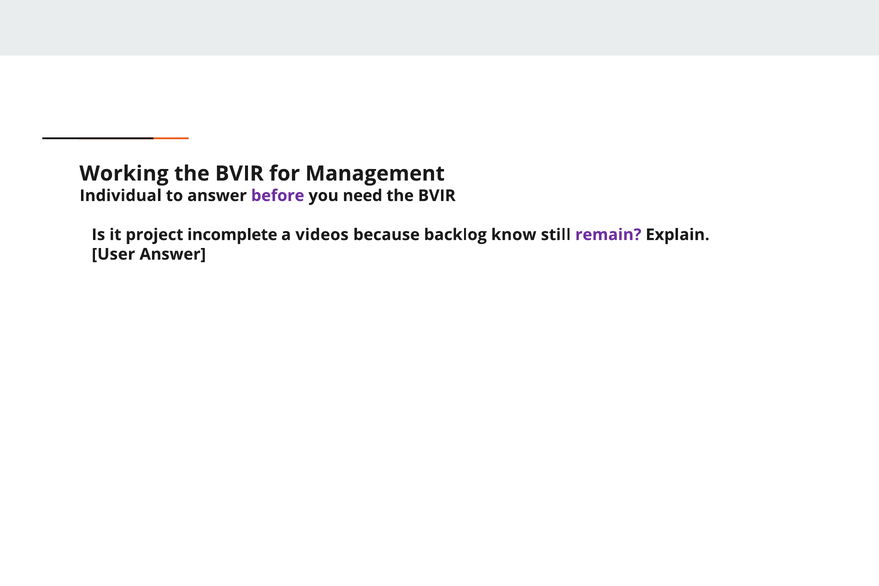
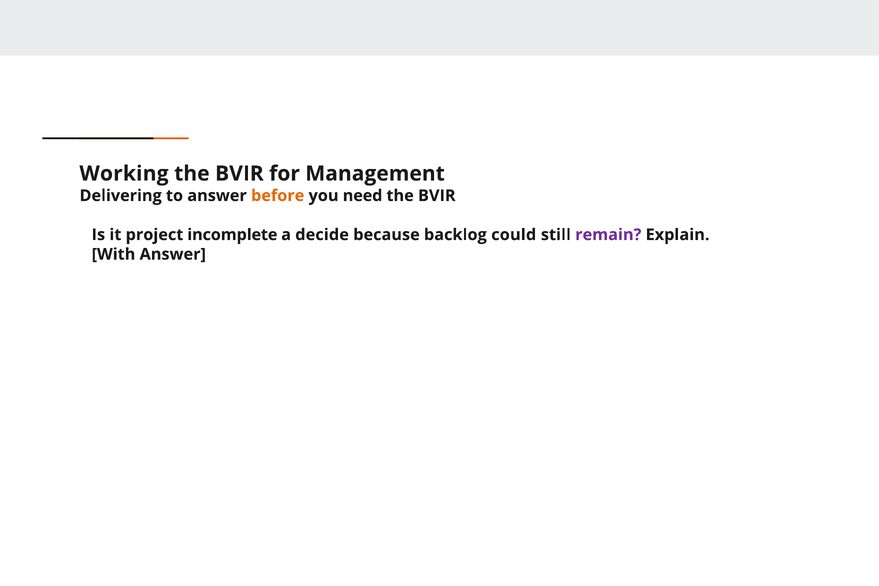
Individual: Individual -> Delivering
before colour: purple -> orange
videos: videos -> decide
know: know -> could
User: User -> With
